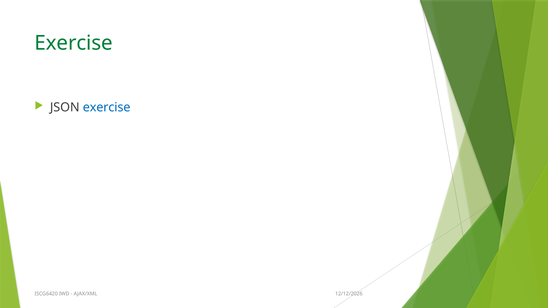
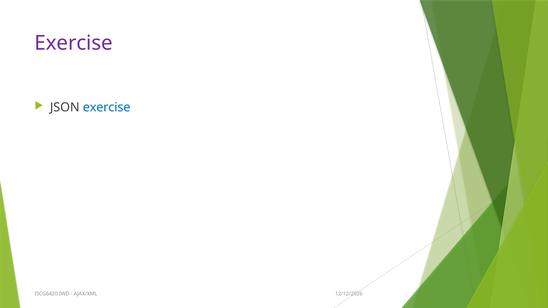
Exercise at (74, 43) colour: green -> purple
